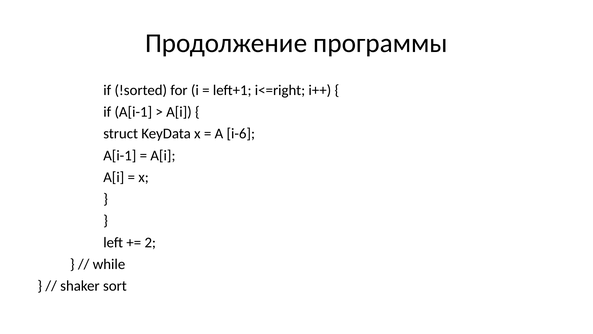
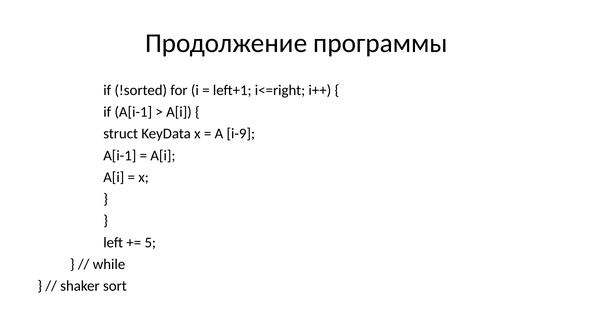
i-6: i-6 -> i-9
2: 2 -> 5
